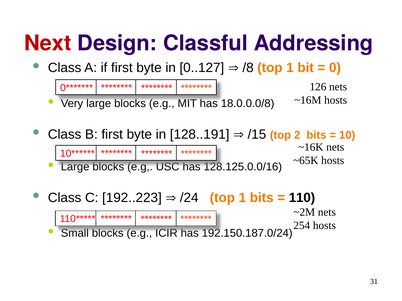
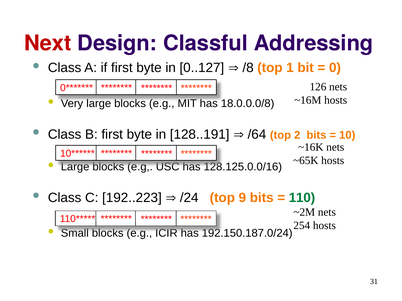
/15: /15 -> /64
/24 top 1: 1 -> 9
110 colour: black -> green
